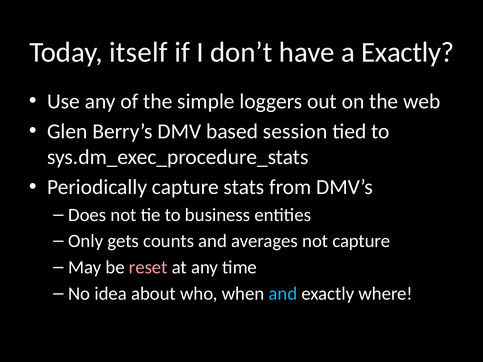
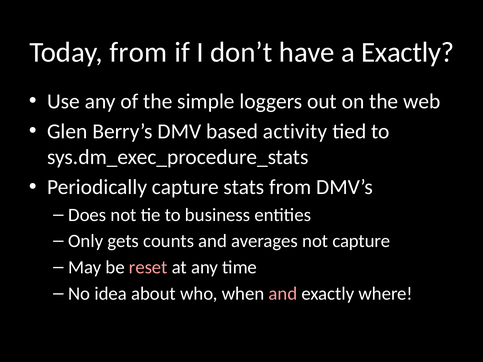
Today itself: itself -> from
session: session -> activity
and at (283, 294) colour: light blue -> pink
